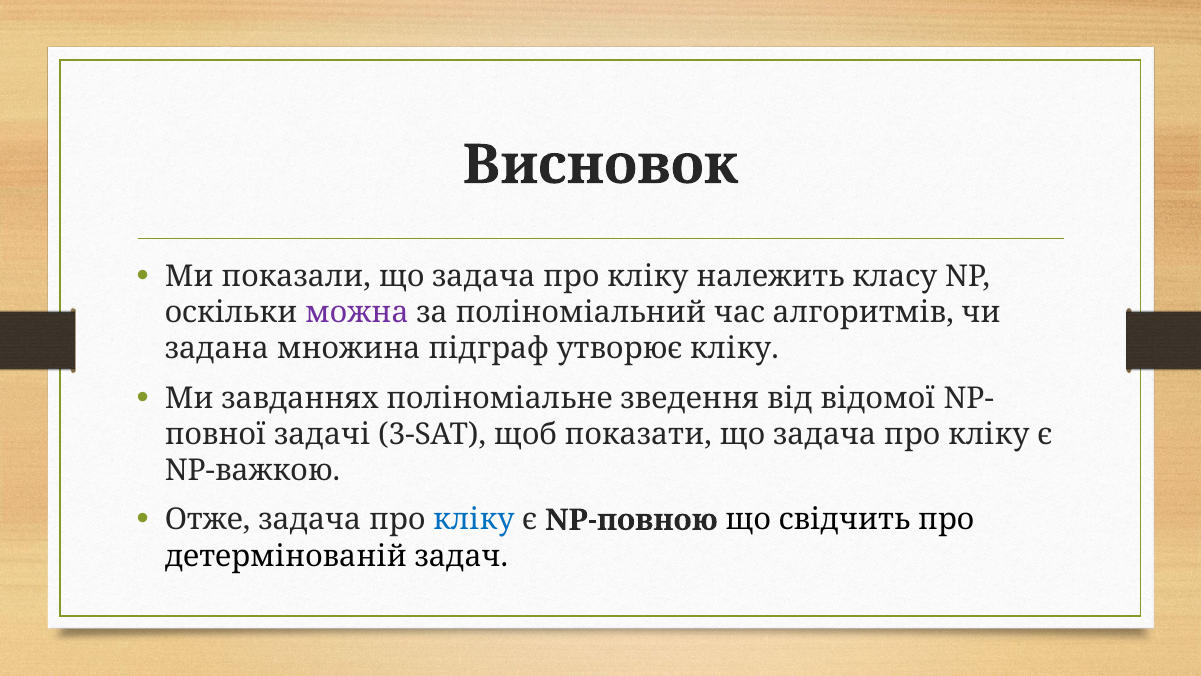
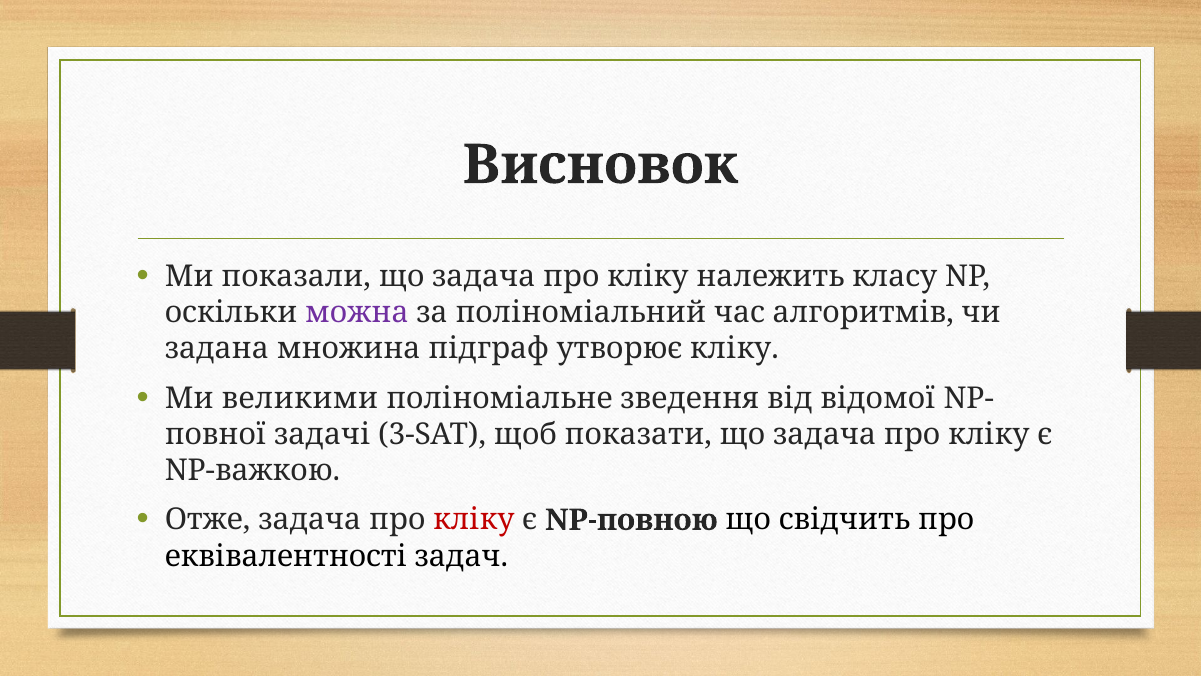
завданнях: завданнях -> великими
кліку at (474, 520) colour: blue -> red
детермінованій: детермінованій -> еквівалентності
